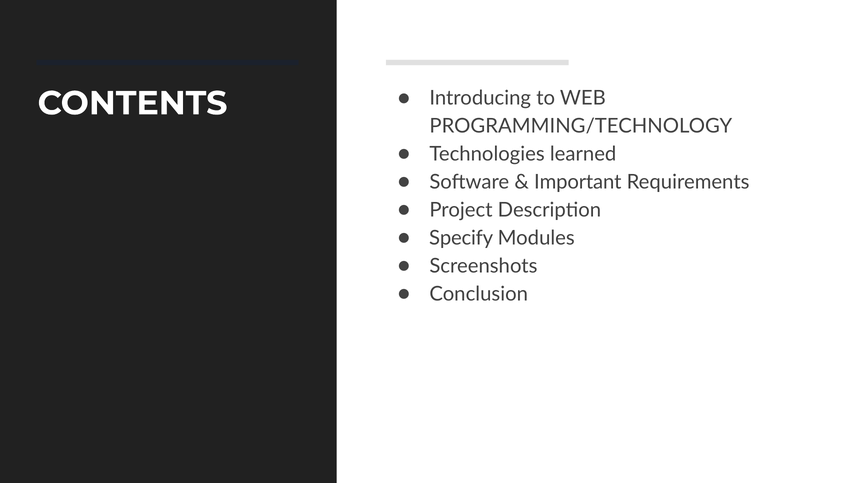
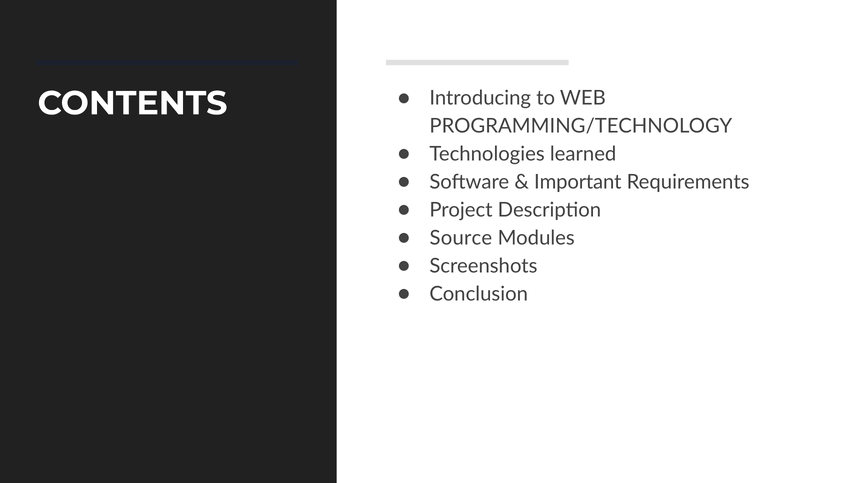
Specify: Specify -> Source
